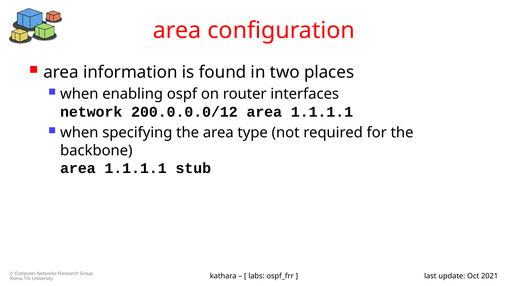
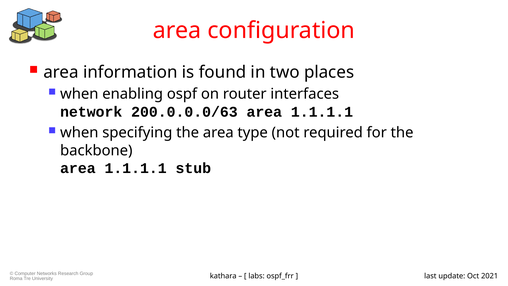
200.0.0.0/12: 200.0.0.0/12 -> 200.0.0.0/63
